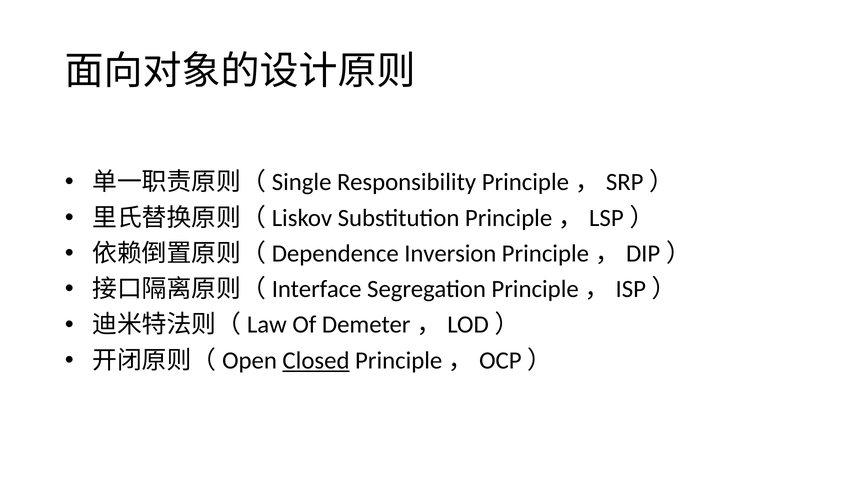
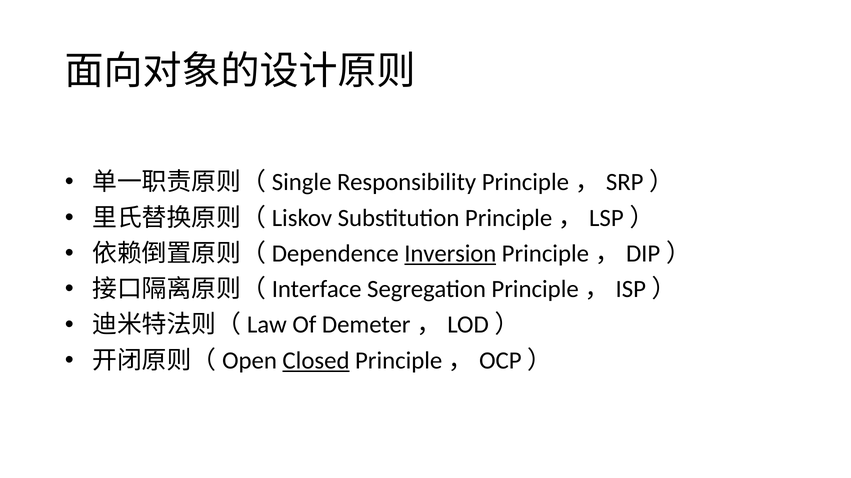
Inversion underline: none -> present
